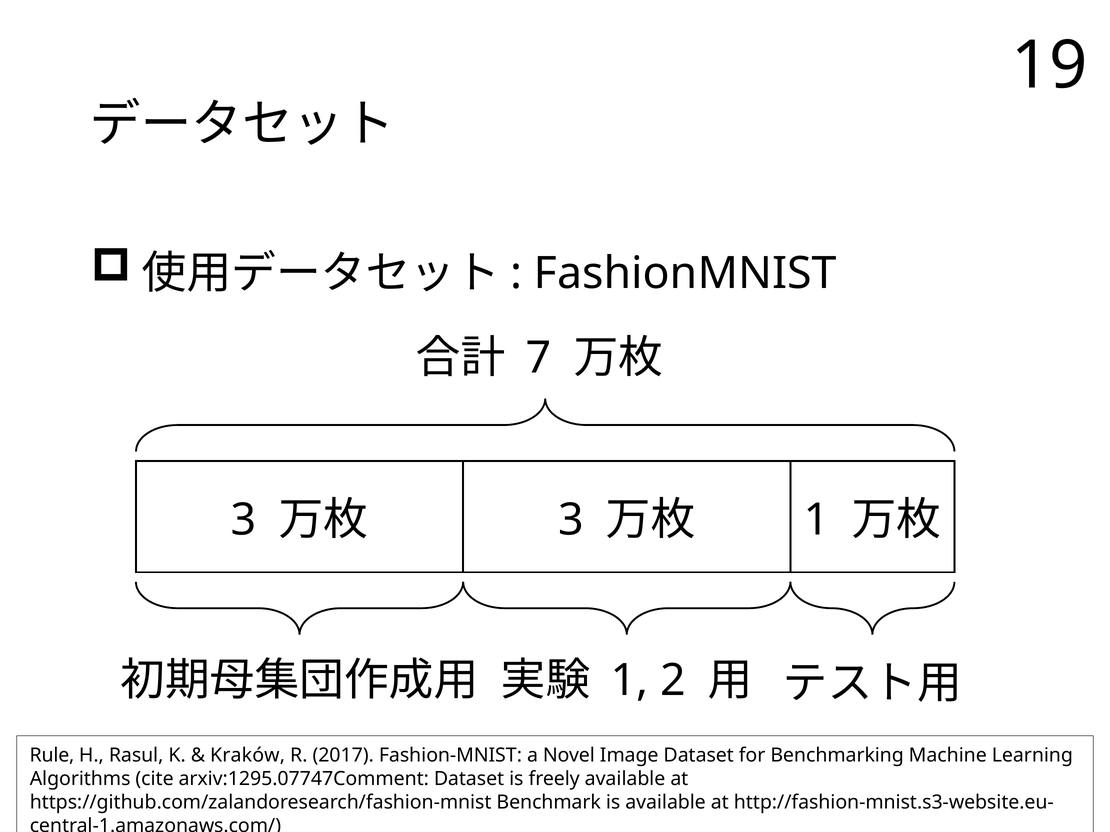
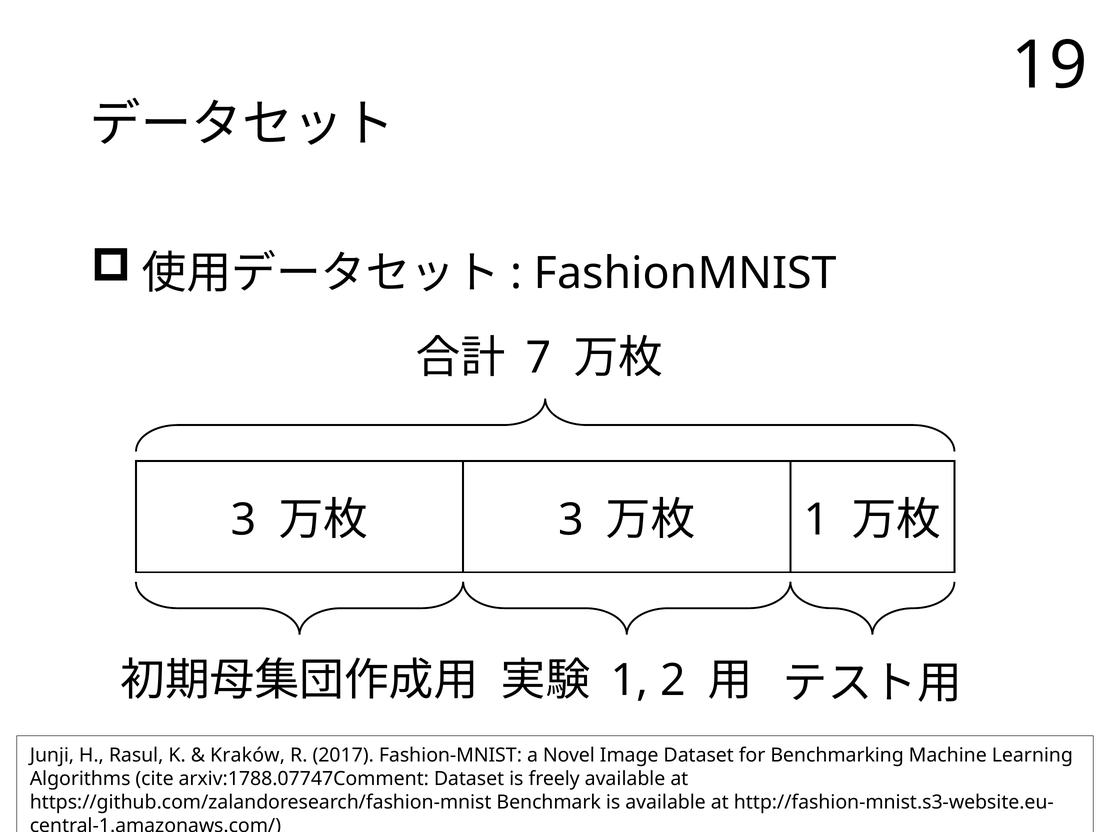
Rule: Rule -> Junji
arxiv:1295.07747Comment: arxiv:1295.07747Comment -> arxiv:1788.07747Comment
